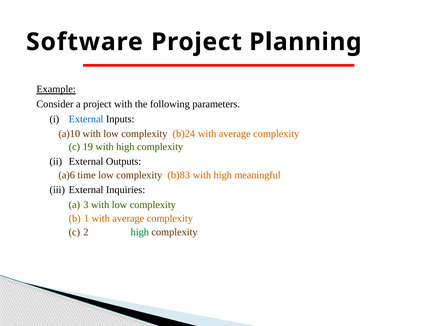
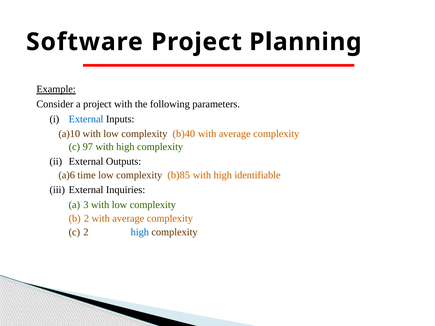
b)24: b)24 -> b)40
19: 19 -> 97
b)83: b)83 -> b)85
meaningful: meaningful -> identifiable
1 at (87, 219): 1 -> 2
high at (140, 232) colour: green -> blue
